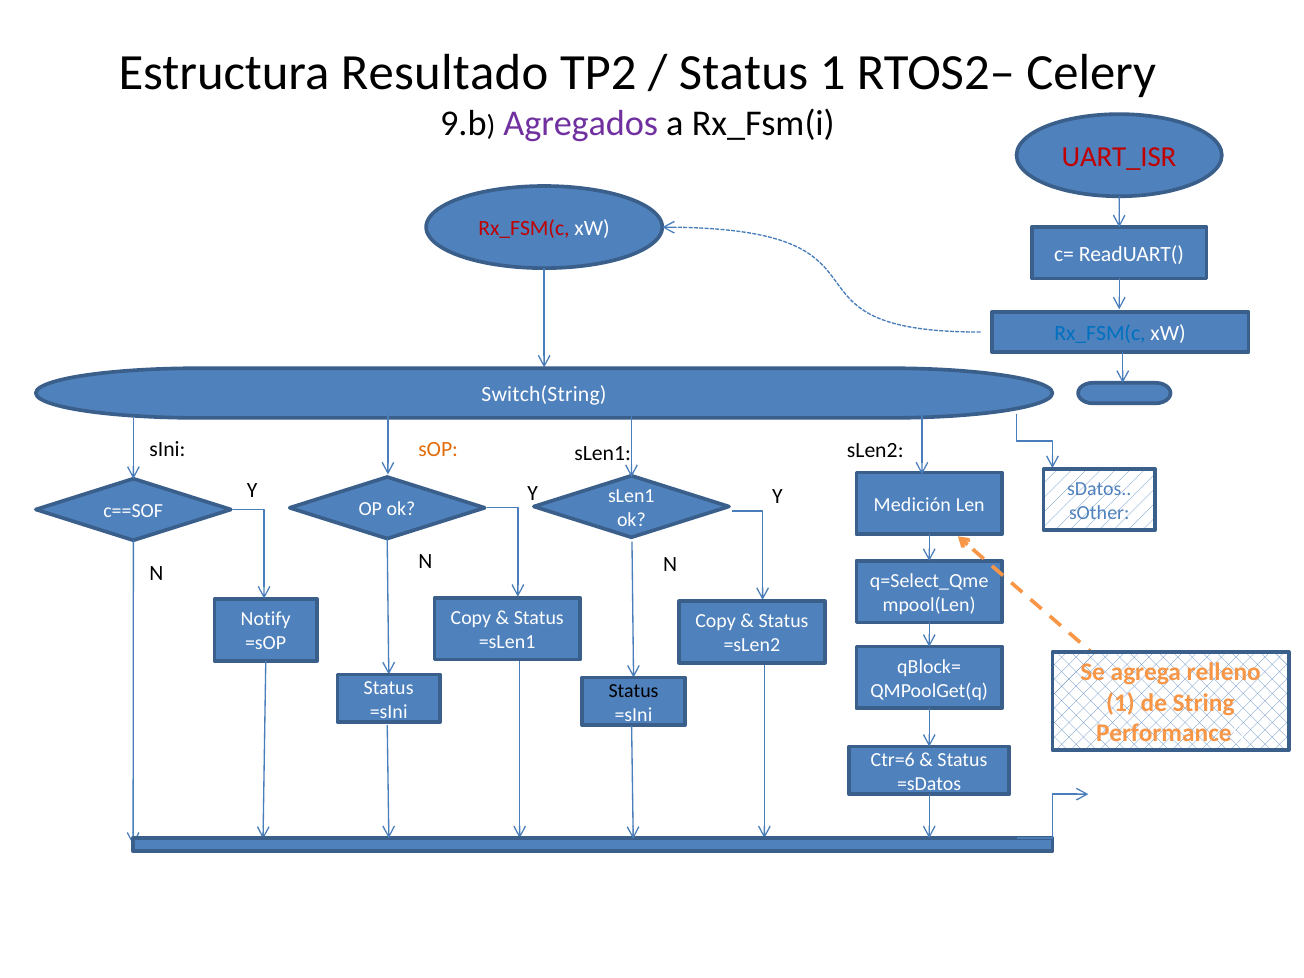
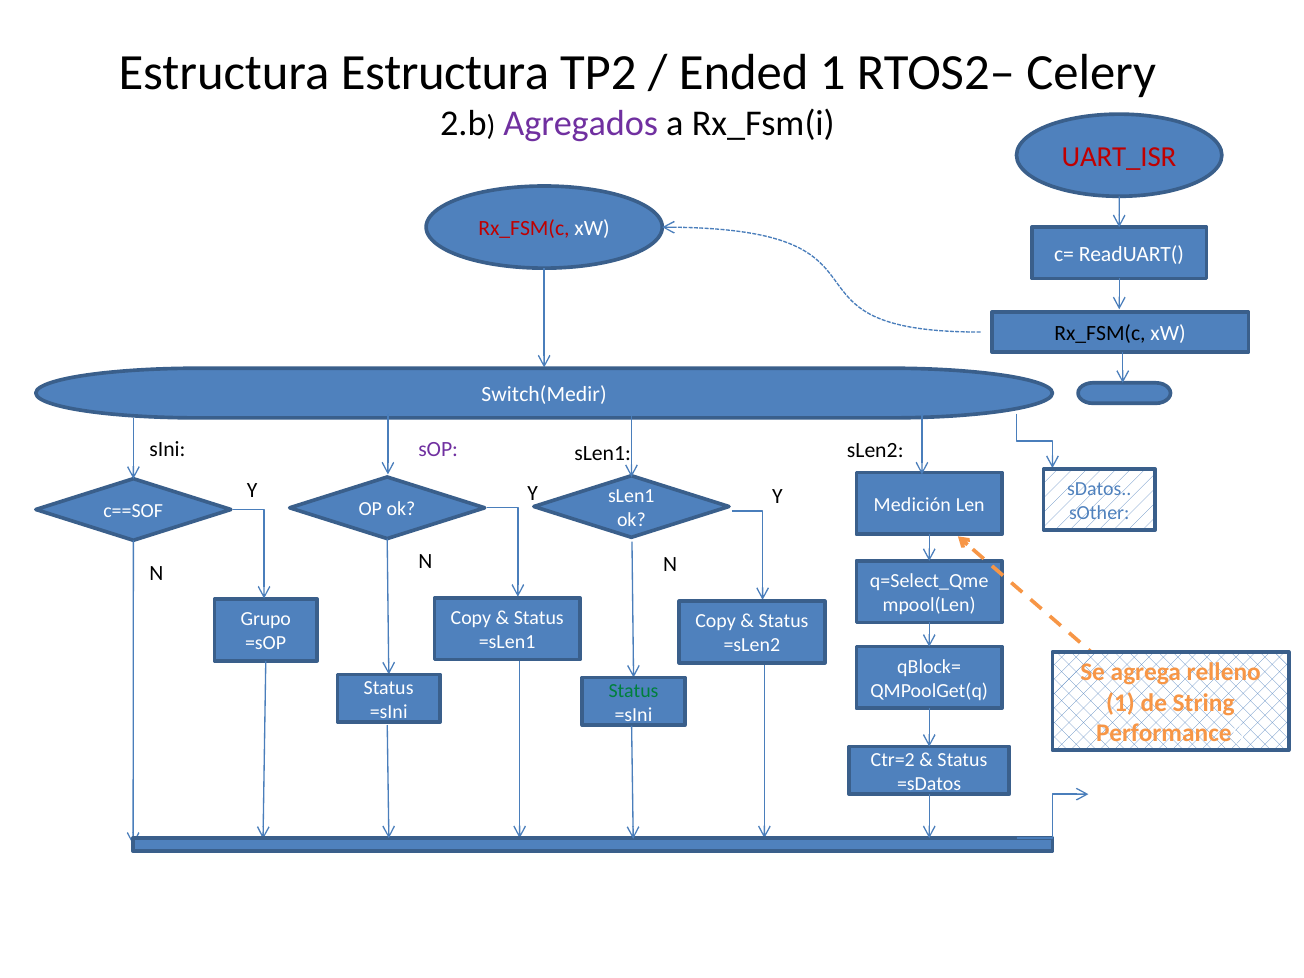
Estructura Resultado: Resultado -> Estructura
Status at (744, 72): Status -> Ended
9.b: 9.b -> 2.b
Rx_FSM(c at (1100, 334) colour: blue -> black
Switch(String: Switch(String -> Switch(Medir
sOP colour: orange -> purple
Notify: Notify -> Grupo
Status at (633, 691) colour: black -> green
Ctr=6: Ctr=6 -> Ctr=2
